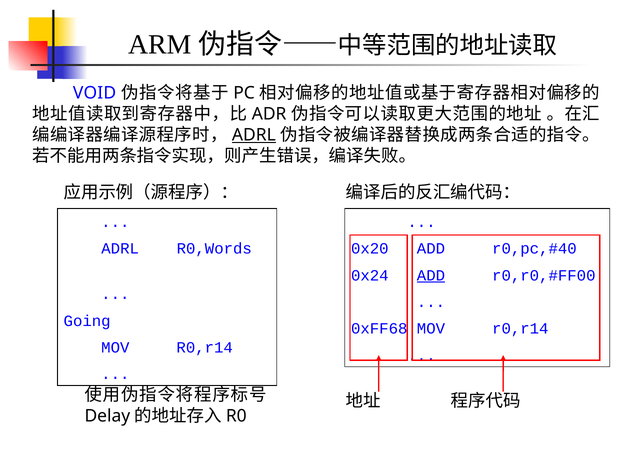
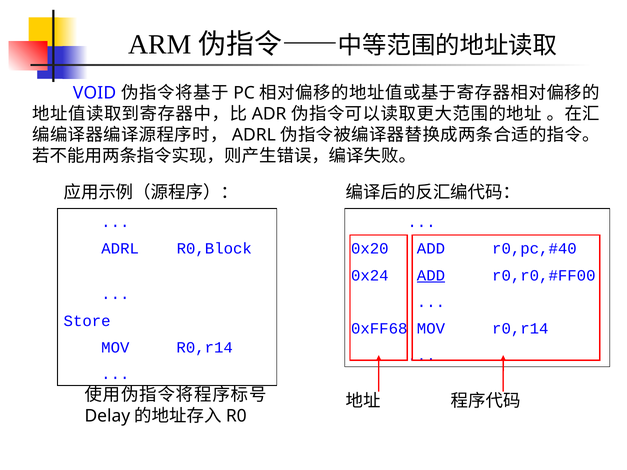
ADRL at (254, 135) underline: present -> none
R0,Words: R0,Words -> R0,Block
Going: Going -> Store
